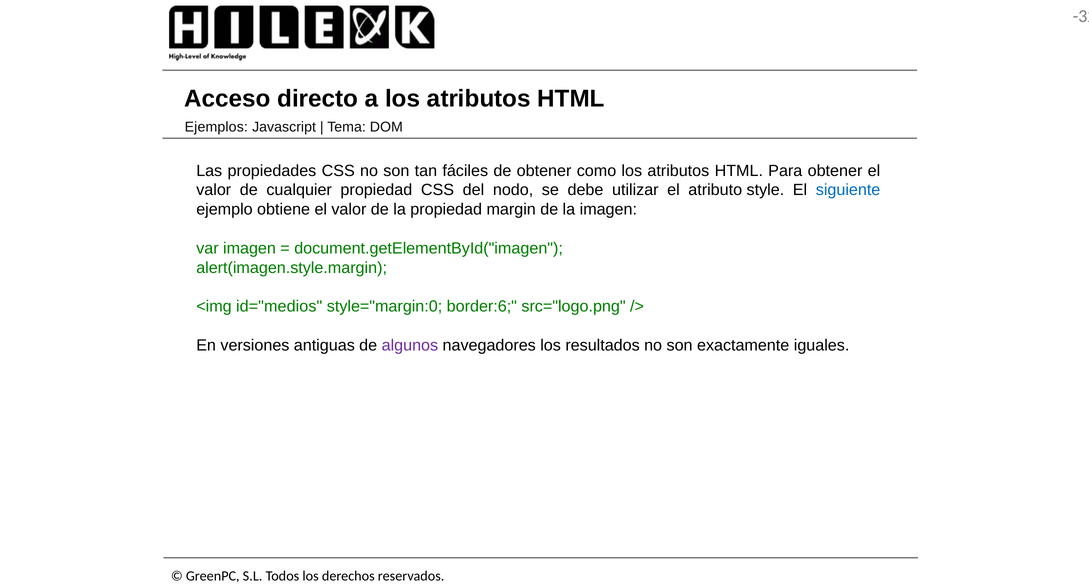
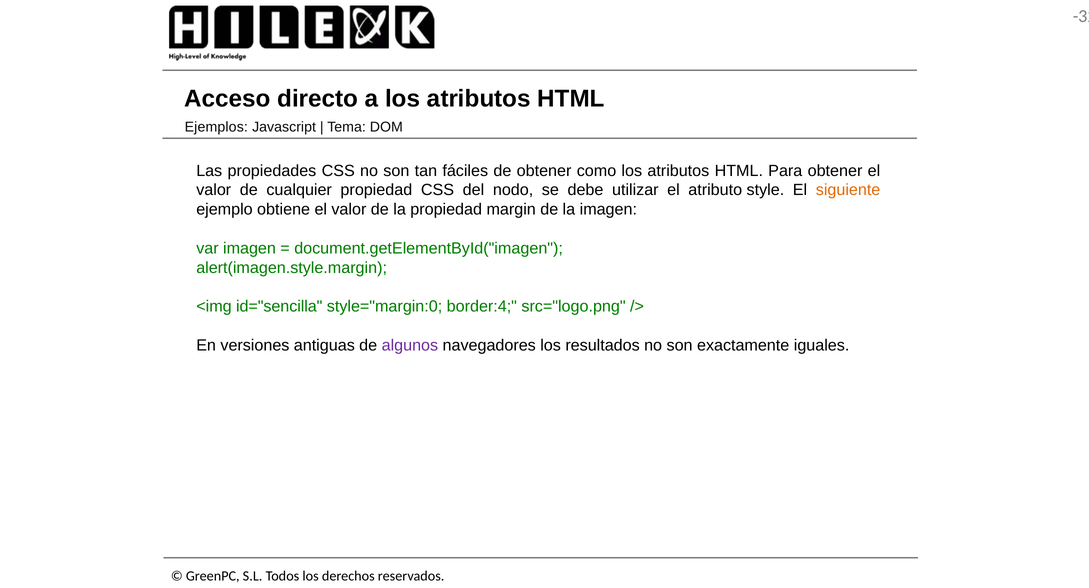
siguiente colour: blue -> orange
id="medios: id="medios -> id="sencilla
border:6: border:6 -> border:4
